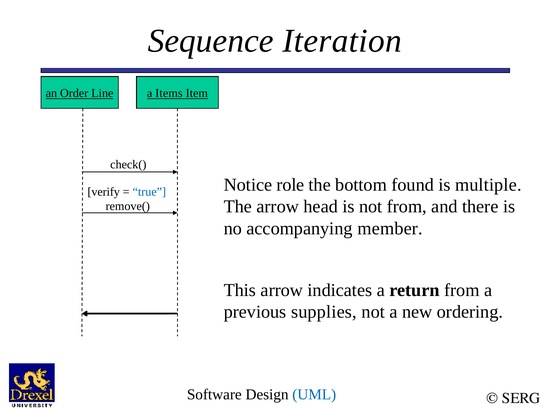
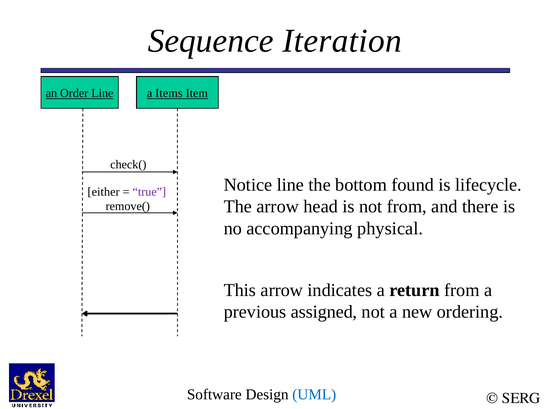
Notice role: role -> line
multiple: multiple -> lifecycle
verify: verify -> either
true colour: blue -> purple
member: member -> physical
supplies: supplies -> assigned
